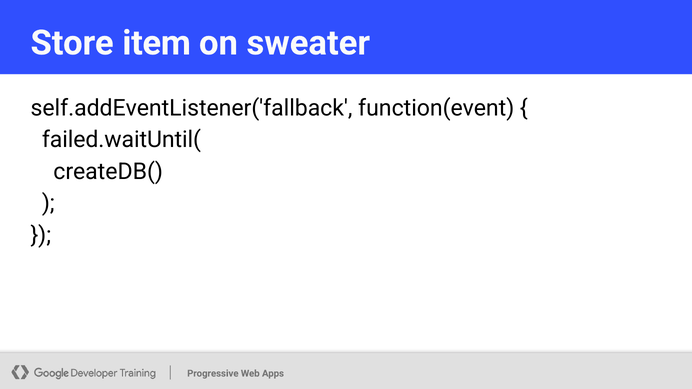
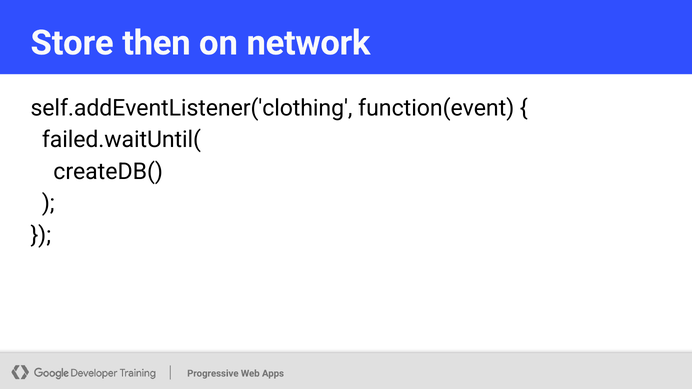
item: item -> then
sweater: sweater -> network
self.addEventListener('fallback: self.addEventListener('fallback -> self.addEventListener('clothing
